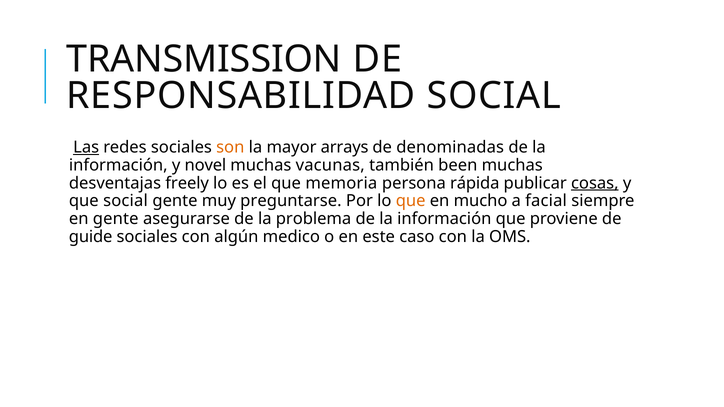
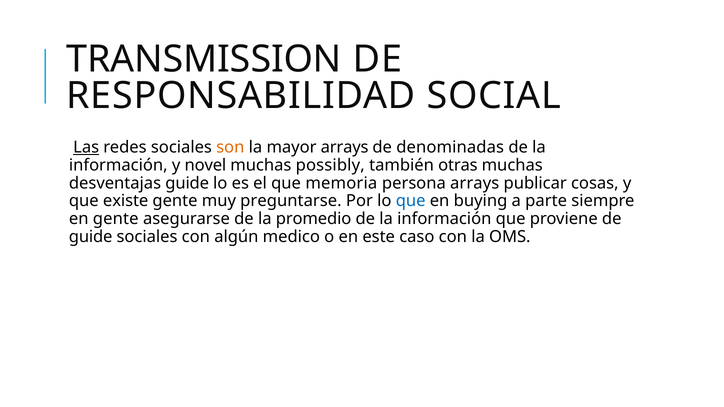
vacunas: vacunas -> possibly
been: been -> otras
desventajas freely: freely -> guide
persona rápida: rápida -> arrays
cosas underline: present -> none
que social: social -> existe
que at (411, 201) colour: orange -> blue
mucho: mucho -> buying
facial: facial -> parte
problema: problema -> promedio
